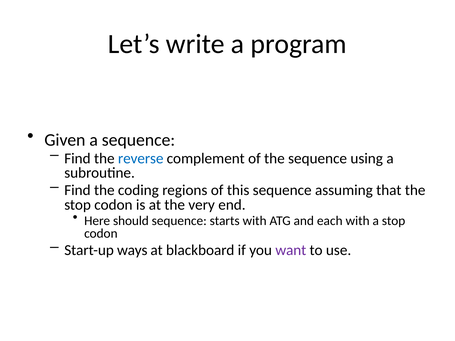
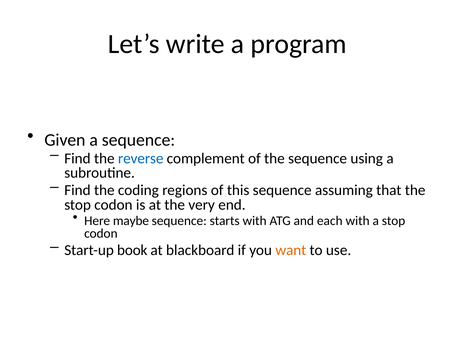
should: should -> maybe
ways: ways -> book
want colour: purple -> orange
